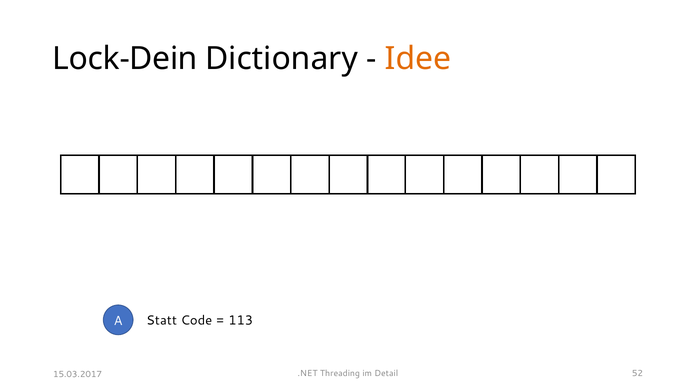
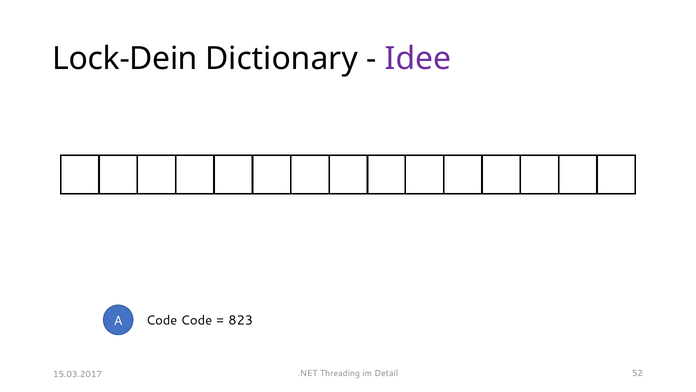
Idee colour: orange -> purple
A Statt: Statt -> Code
113: 113 -> 823
